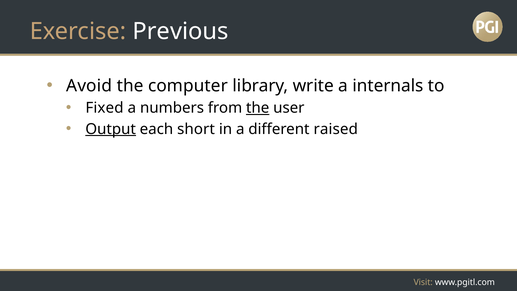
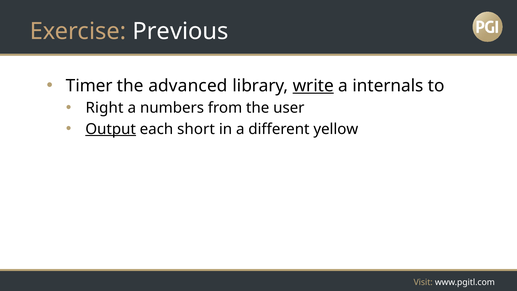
Avoid: Avoid -> Timer
computer: computer -> advanced
write underline: none -> present
Fixed: Fixed -> Right
the at (258, 108) underline: present -> none
raised: raised -> yellow
